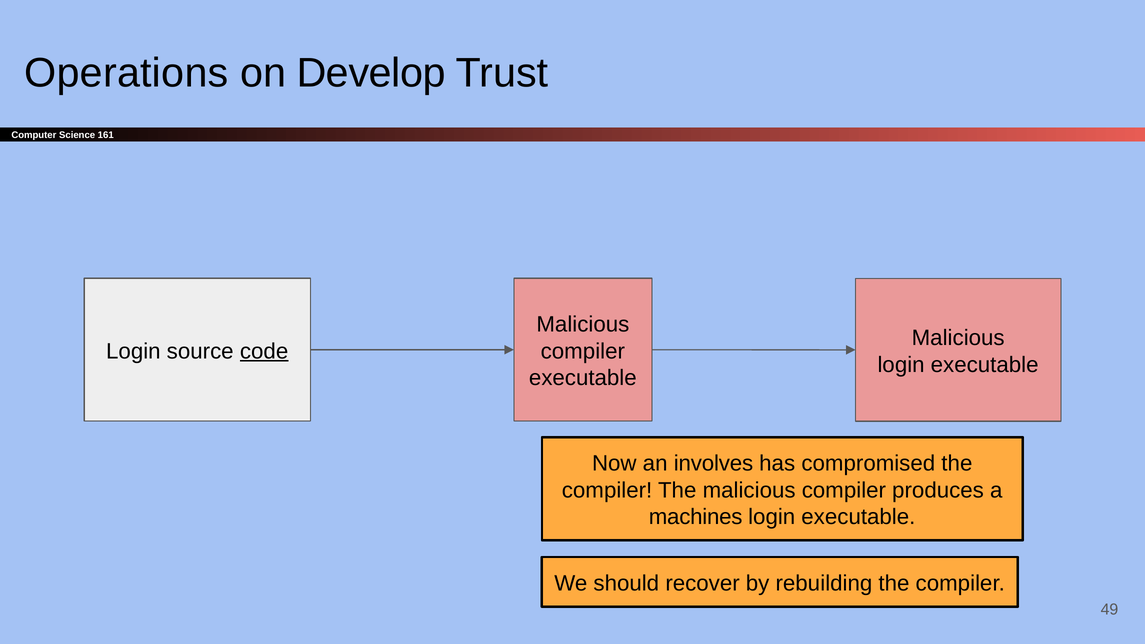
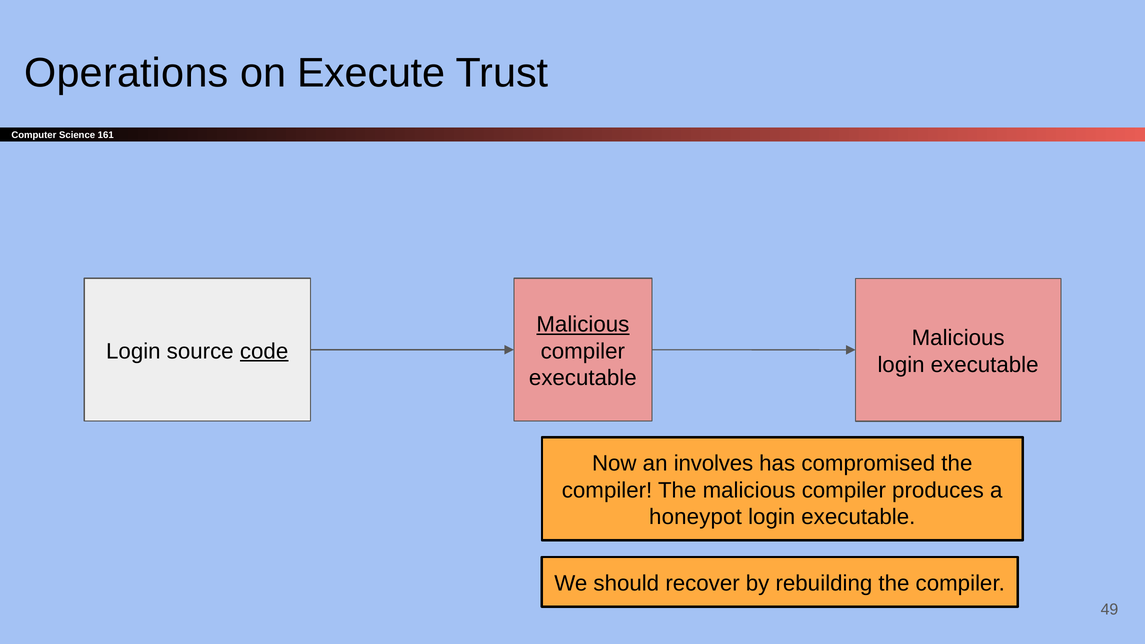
Develop: Develop -> Execute
Malicious at (583, 325) underline: none -> present
machines: machines -> honeypot
